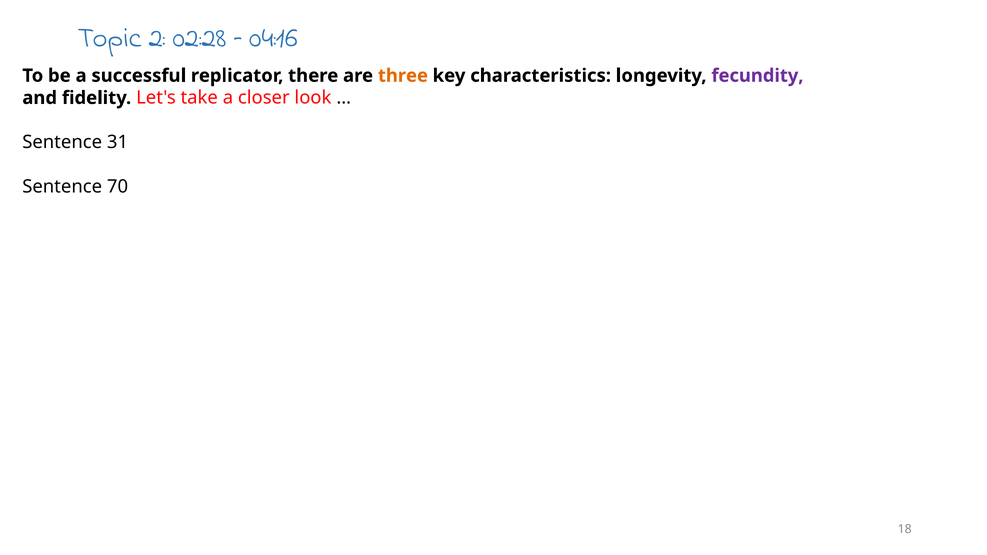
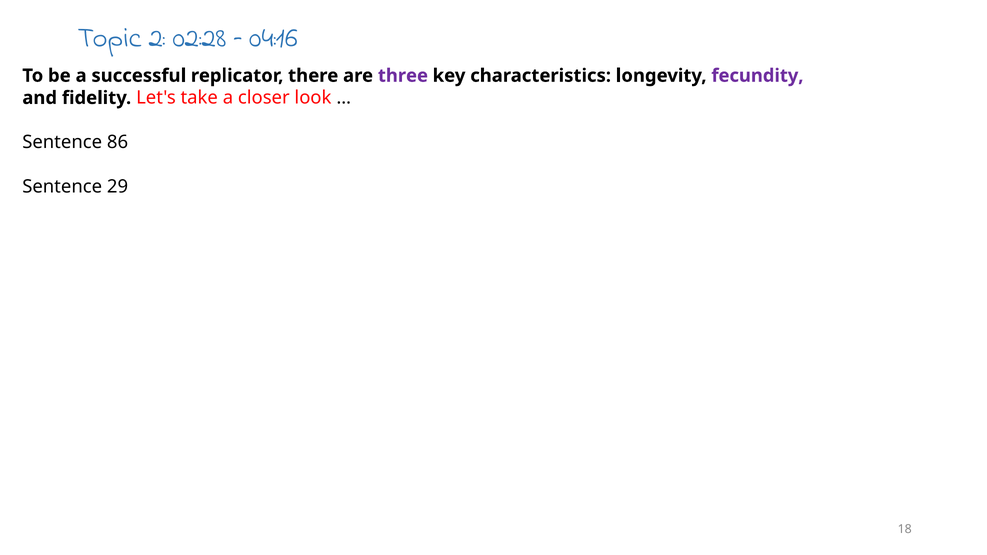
three colour: orange -> purple
31: 31 -> 86
70: 70 -> 29
